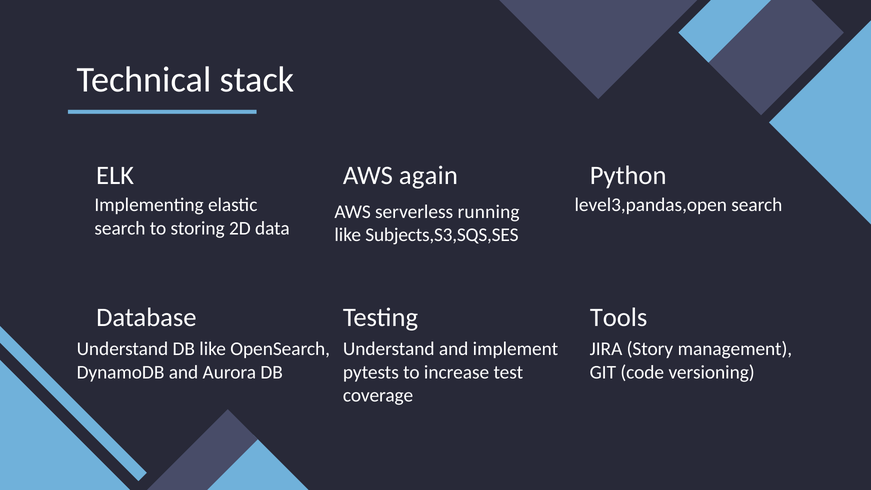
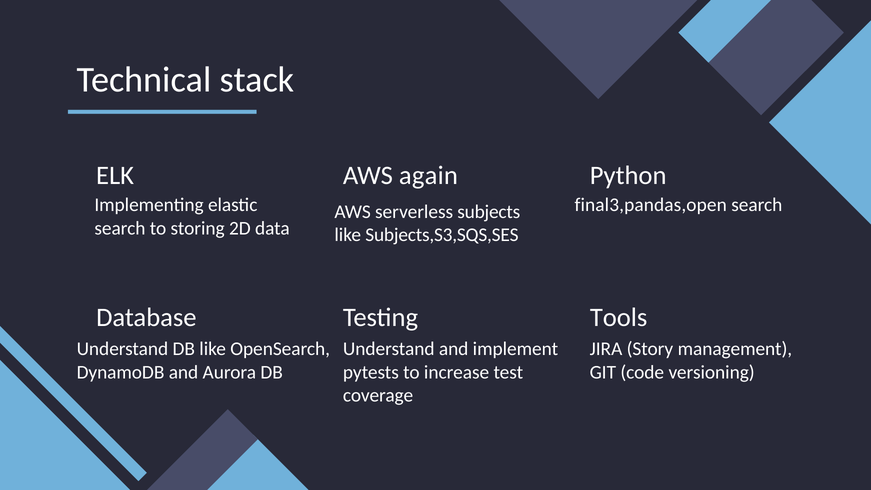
level3,pandas,open: level3,pandas,open -> final3,pandas,open
running: running -> subjects
